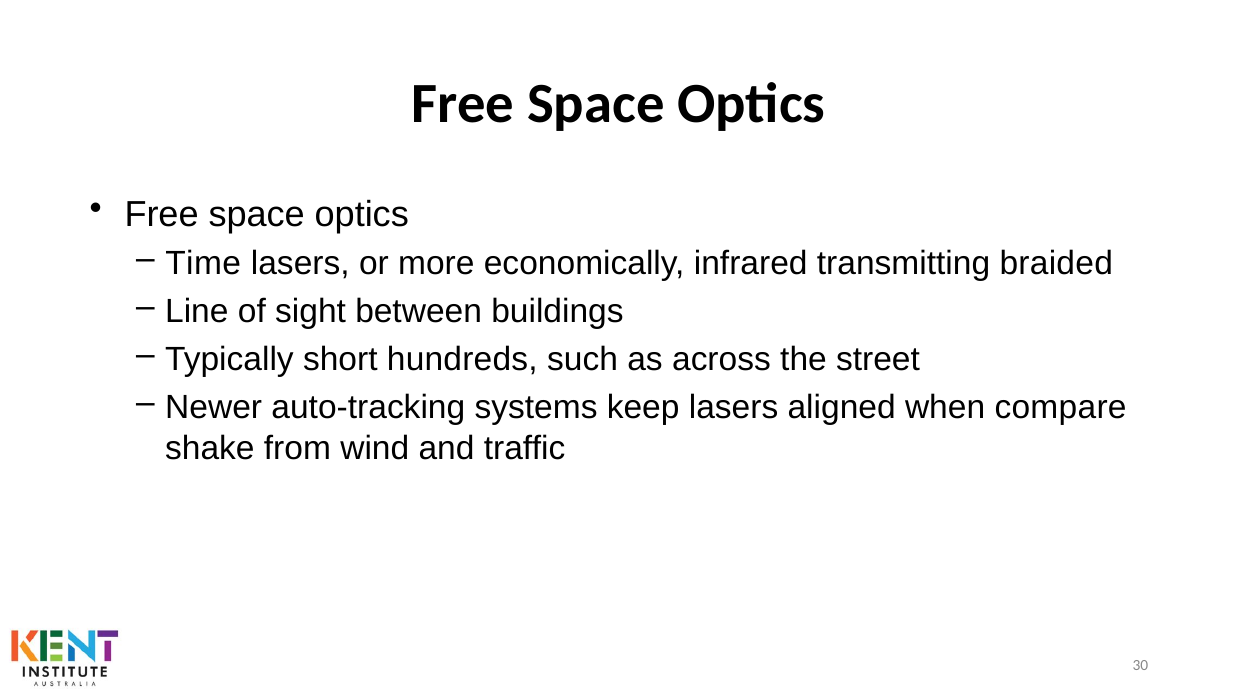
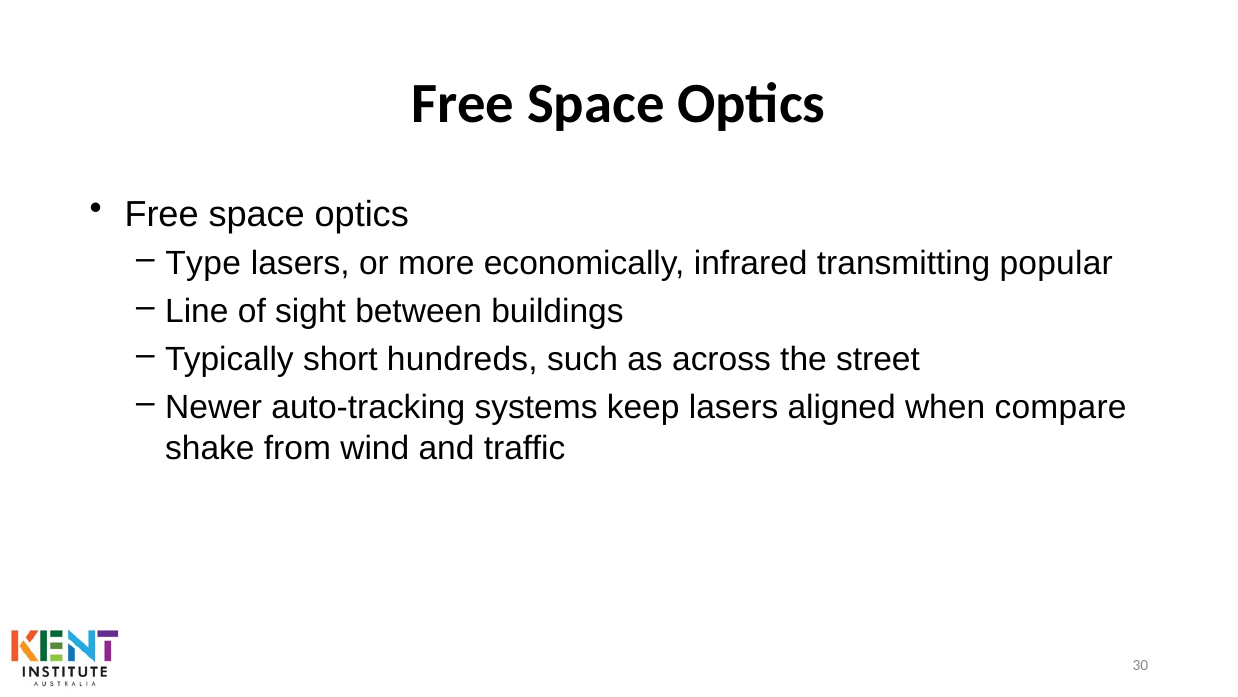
Time: Time -> Type
braided: braided -> popular
